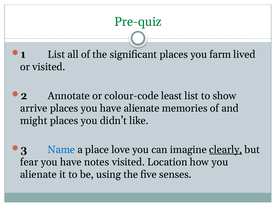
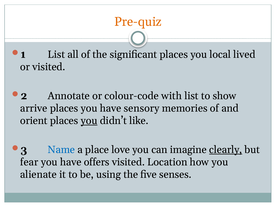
Pre-quiz colour: green -> orange
farm: farm -> local
least: least -> with
have alienate: alienate -> sensory
might: might -> orient
you at (89, 121) underline: none -> present
notes: notes -> offers
